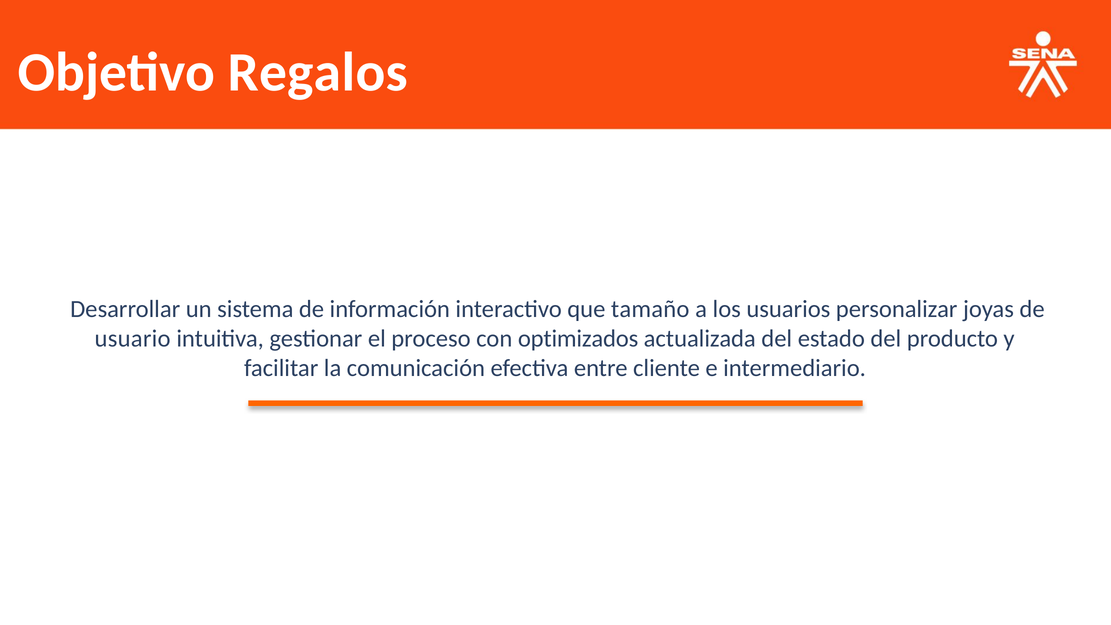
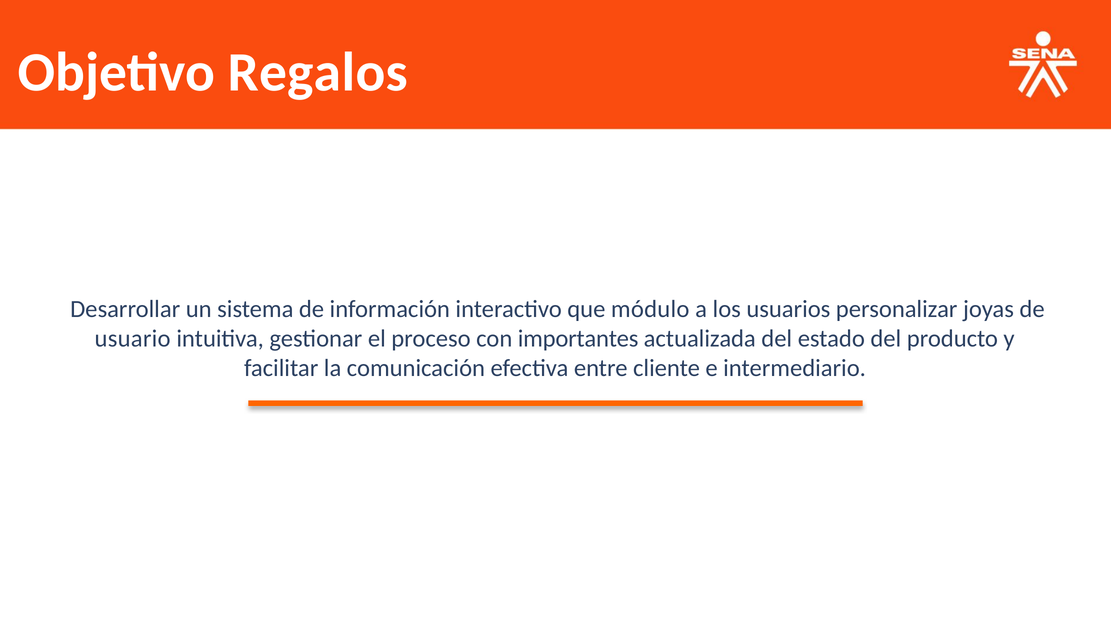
tamaño: tamaño -> módulo
optimizados: optimizados -> importantes
